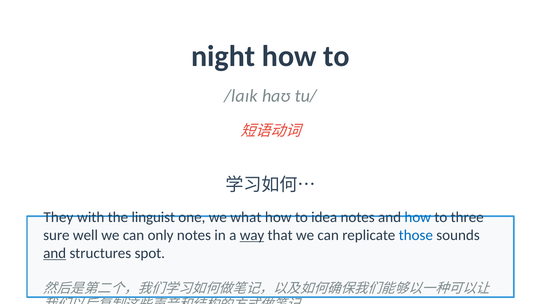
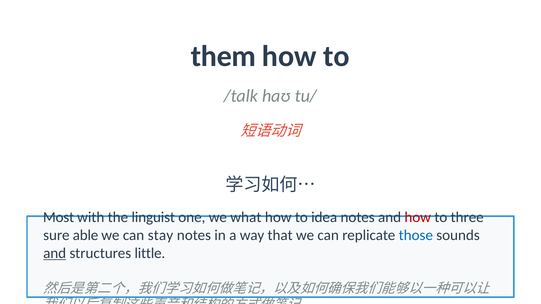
night: night -> them
/laɪk: /laɪk -> /talk
They: They -> Most
how at (418, 217) colour: blue -> red
well: well -> able
only: only -> stay
way underline: present -> none
spot: spot -> little
